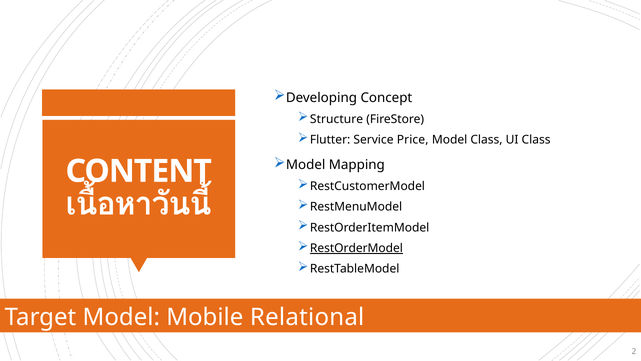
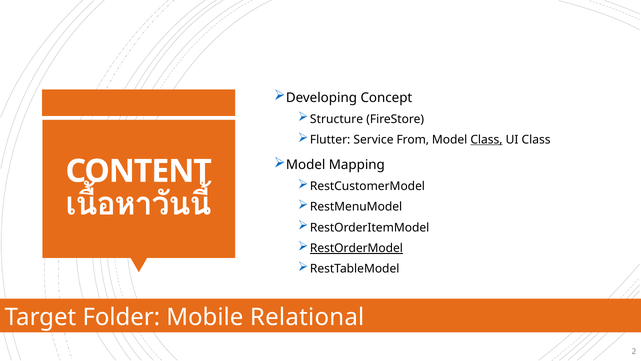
Price: Price -> From
Class at (486, 140) underline: none -> present
Target Model: Model -> Folder
